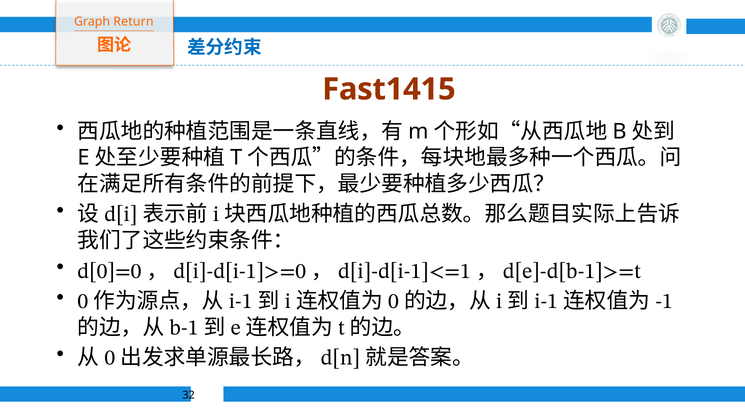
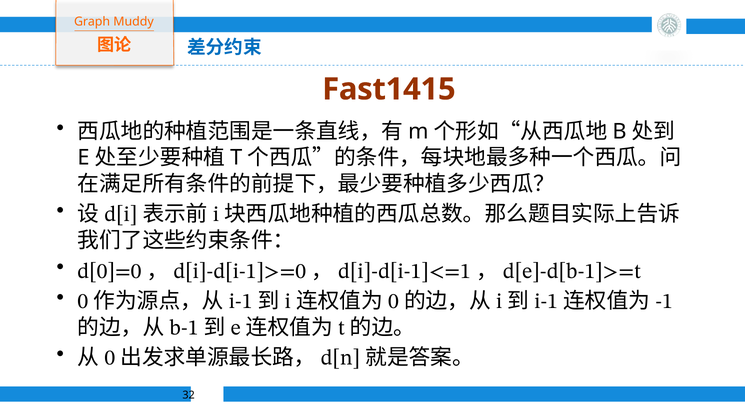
Return: Return -> Muddy
